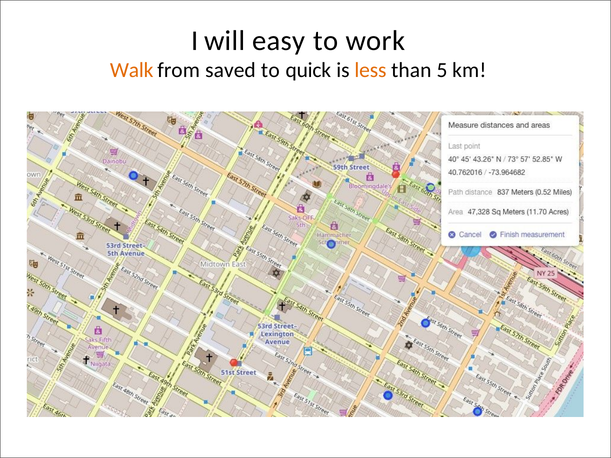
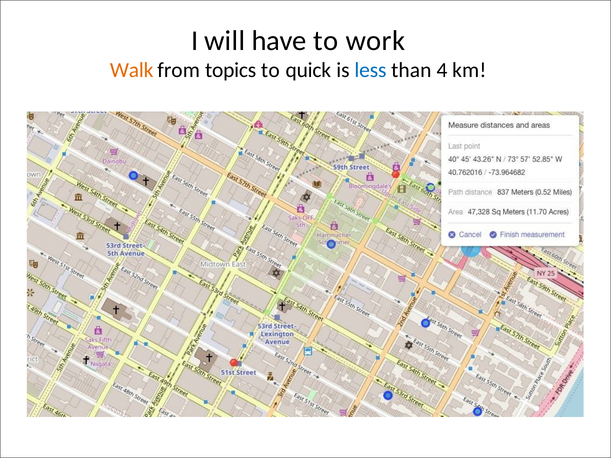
easy: easy -> have
saved: saved -> topics
less colour: orange -> blue
5: 5 -> 4
